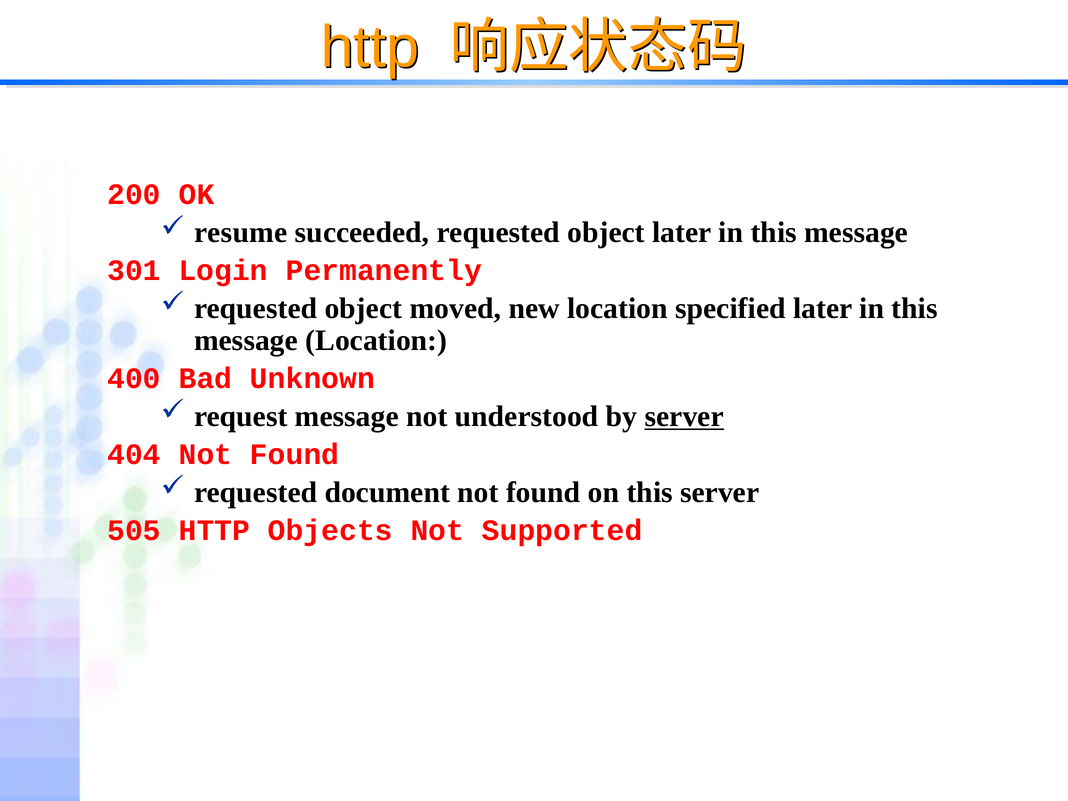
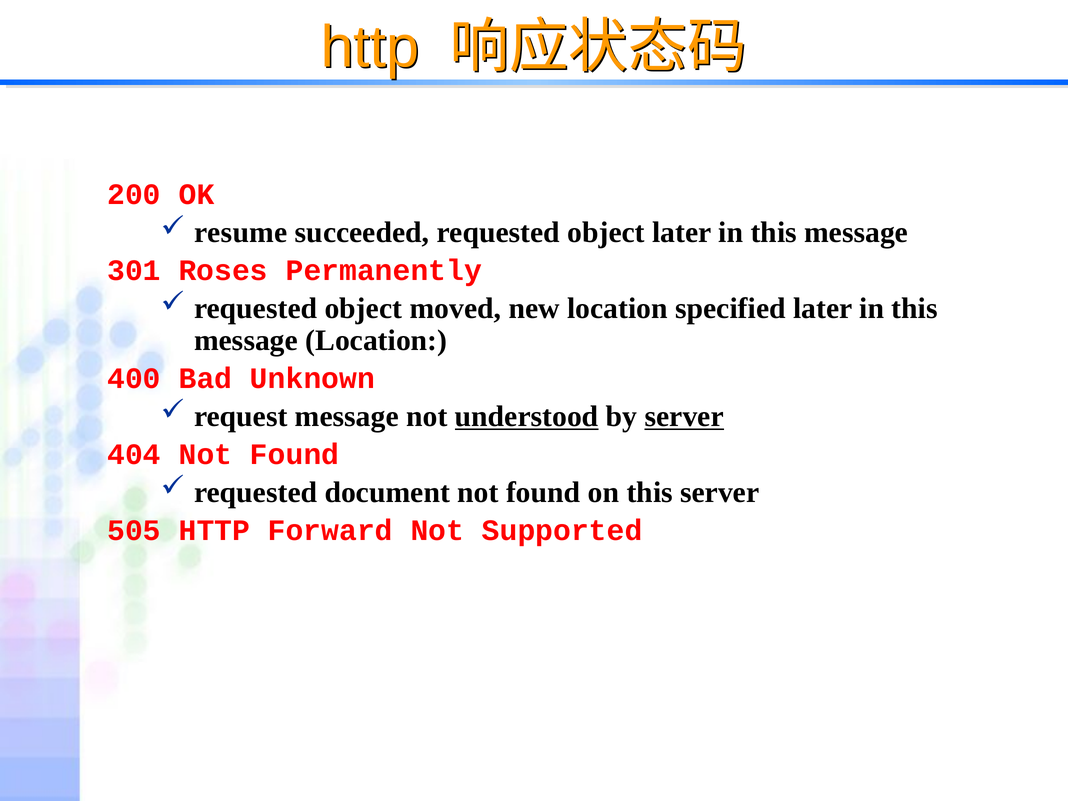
Login: Login -> Roses
understood underline: none -> present
Objects: Objects -> Forward
